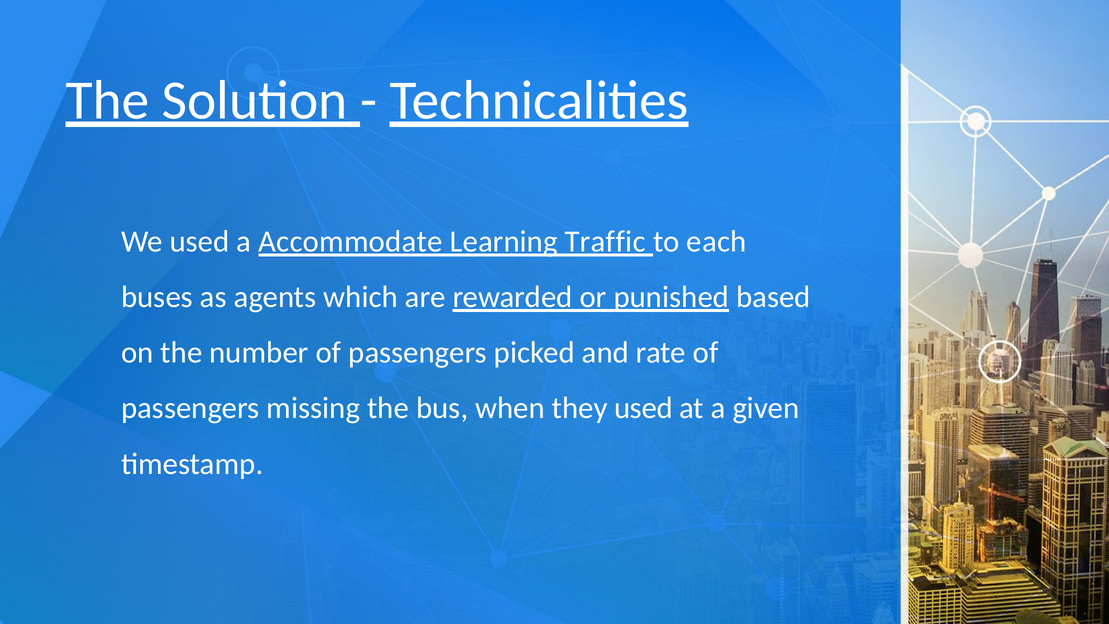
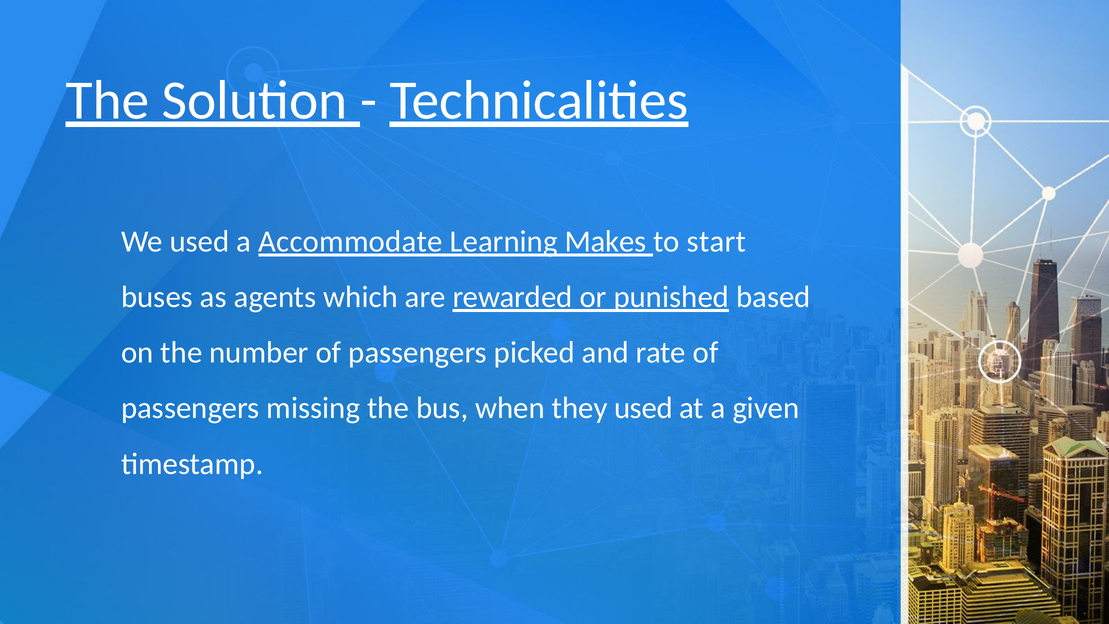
Traffic: Traffic -> Makes
each: each -> start
